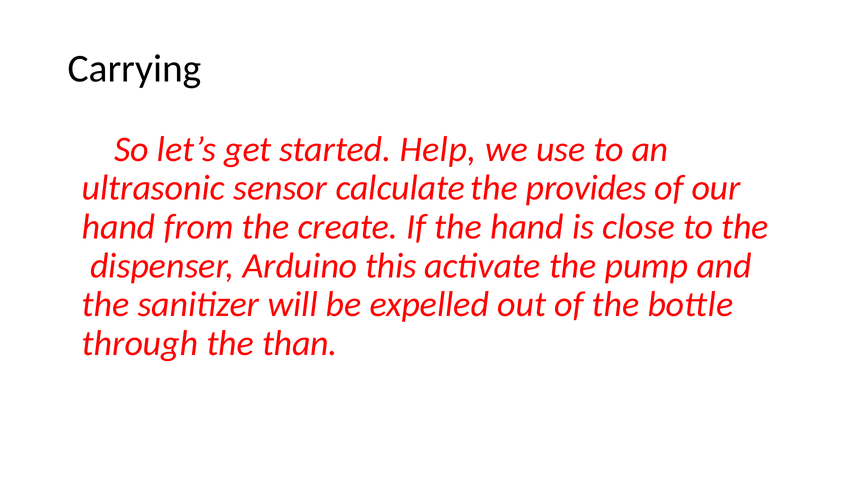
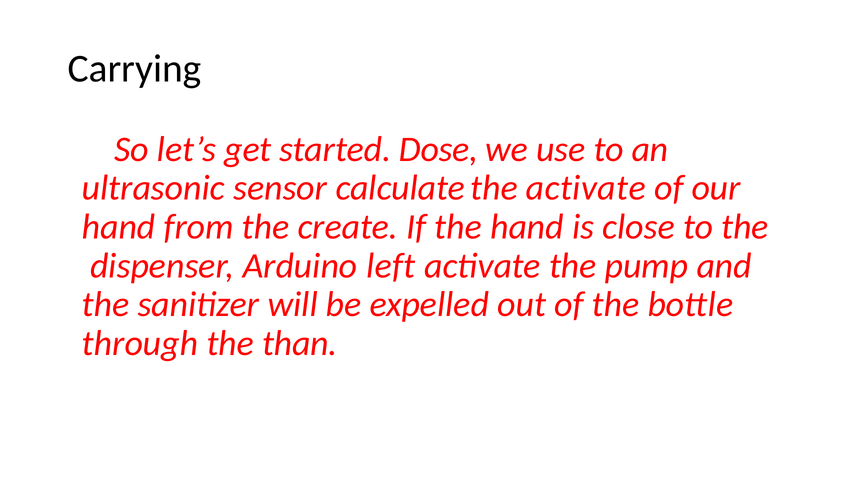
Help: Help -> Dose
provides at (586, 188): provides -> activate
this: this -> left
